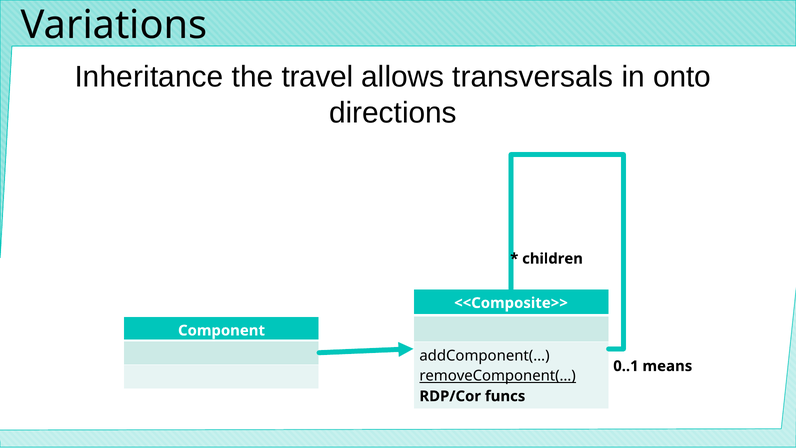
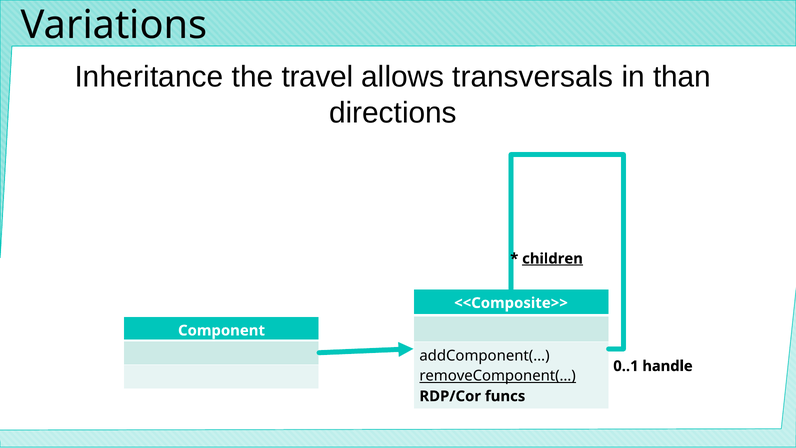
onto: onto -> than
children underline: none -> present
means: means -> handle
